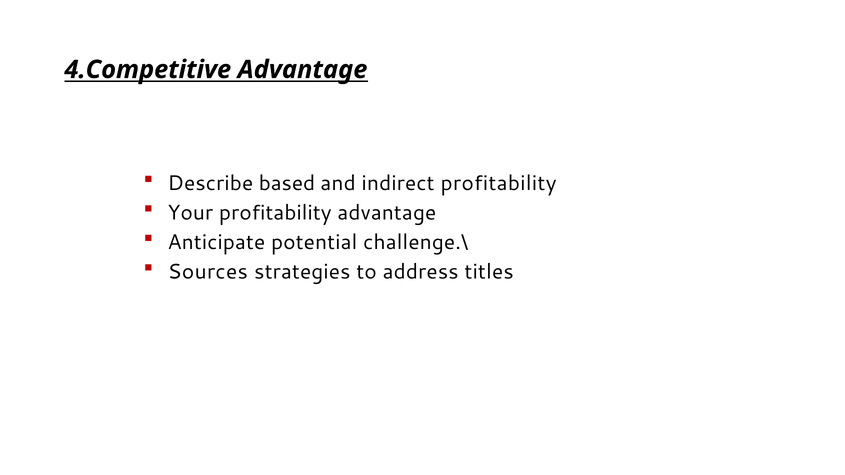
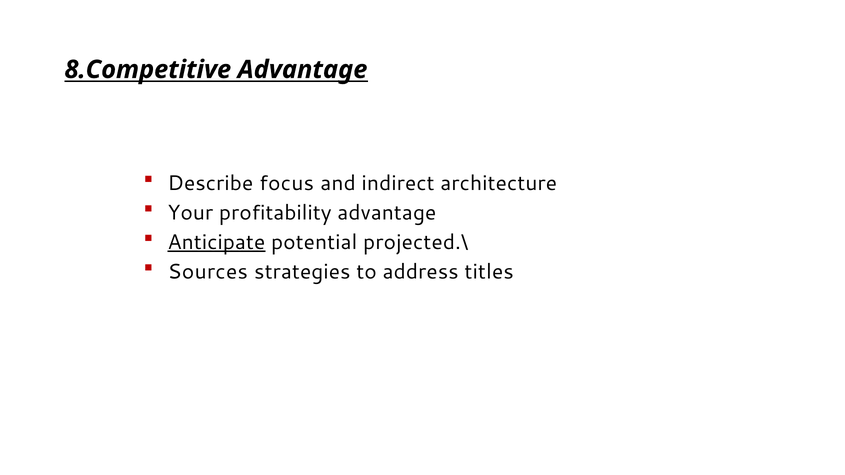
4.Competitive: 4.Competitive -> 8.Competitive
based: based -> focus
indirect profitability: profitability -> architecture
Anticipate underline: none -> present
challenge.\: challenge.\ -> projected.\
